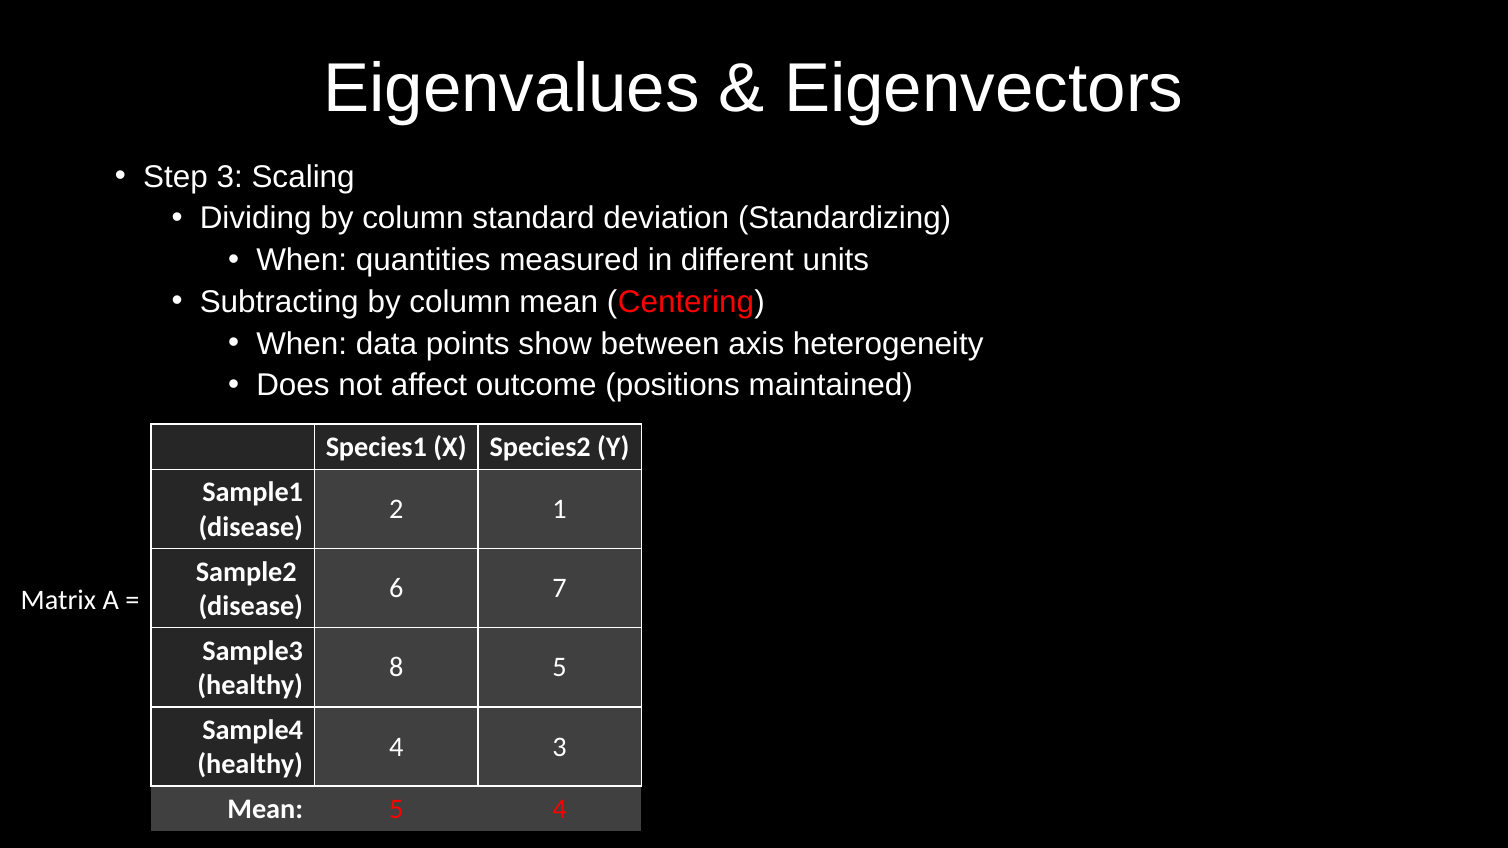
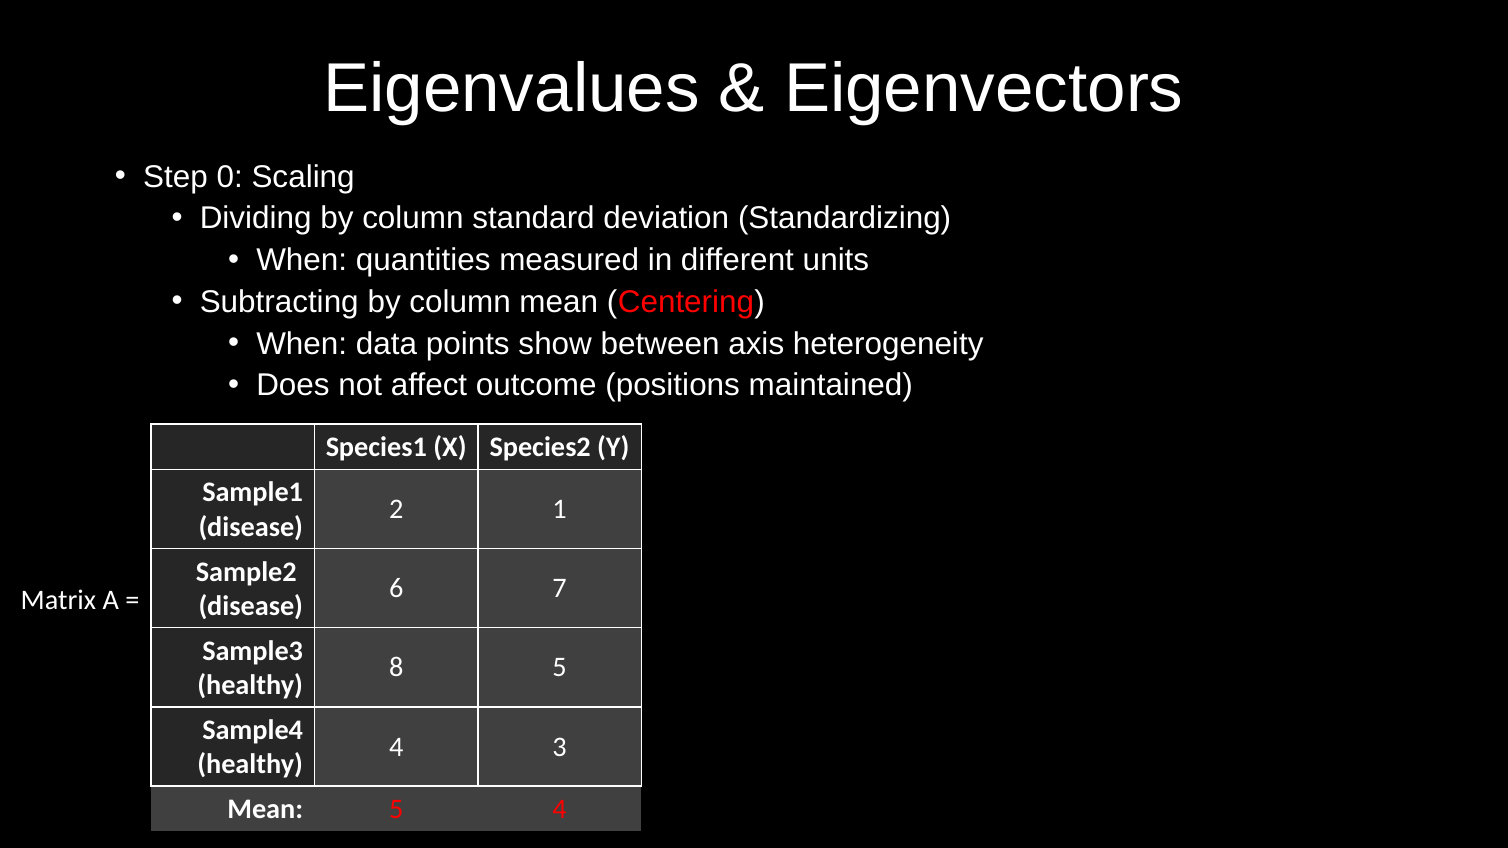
Step 3: 3 -> 0
